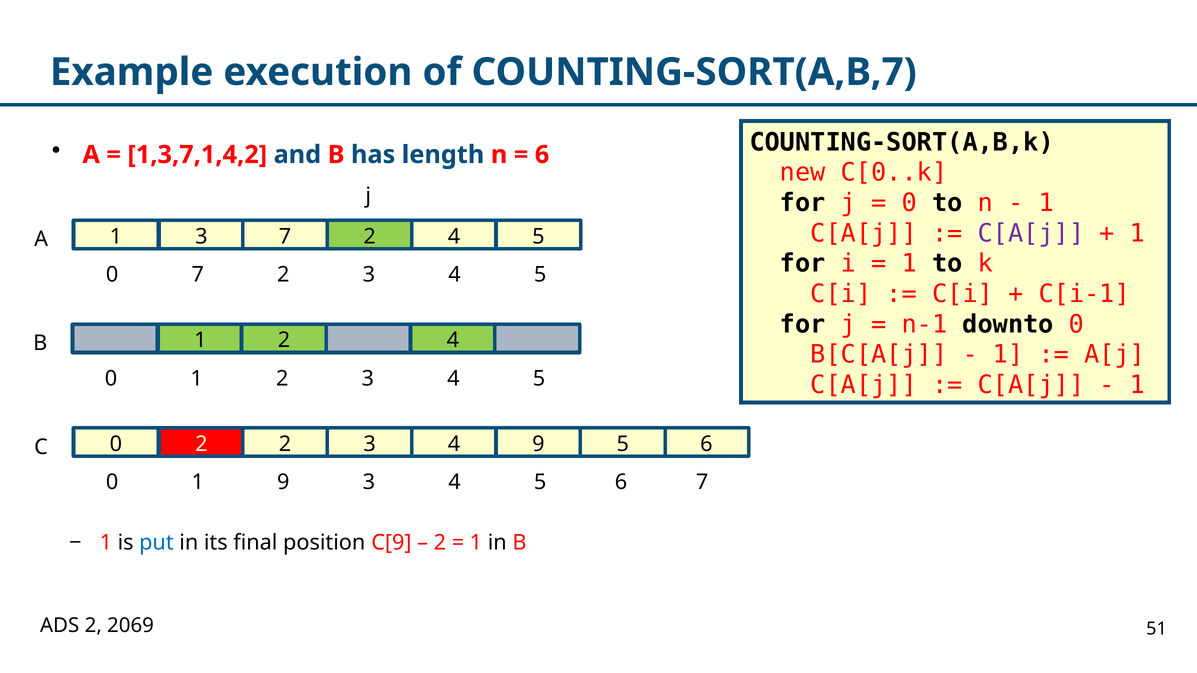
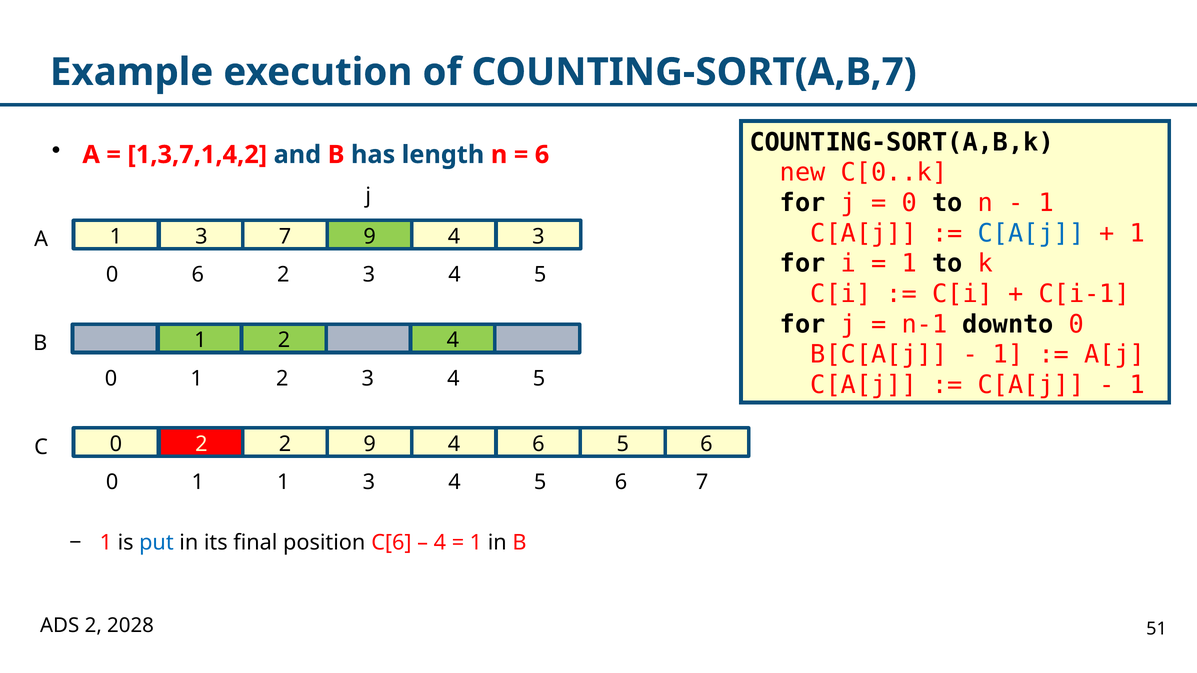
C[A[j at (1031, 233) colour: purple -> blue
3 2: 2 -> 9
4 5: 5 -> 3
0 7: 7 -> 6
0 2 3: 3 -> 9
9 at (538, 444): 9 -> 6
0 1 9: 9 -> 1
C[9: C[9 -> C[6
2 at (440, 543): 2 -> 4
2069: 2069 -> 2028
